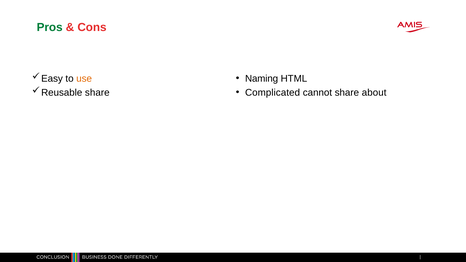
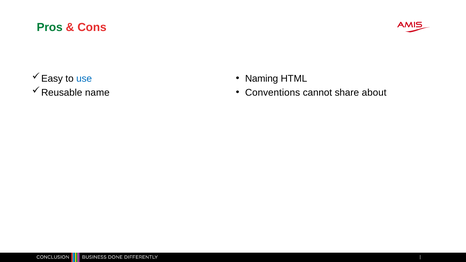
use colour: orange -> blue
share at (97, 93): share -> name
Complicated: Complicated -> Conventions
